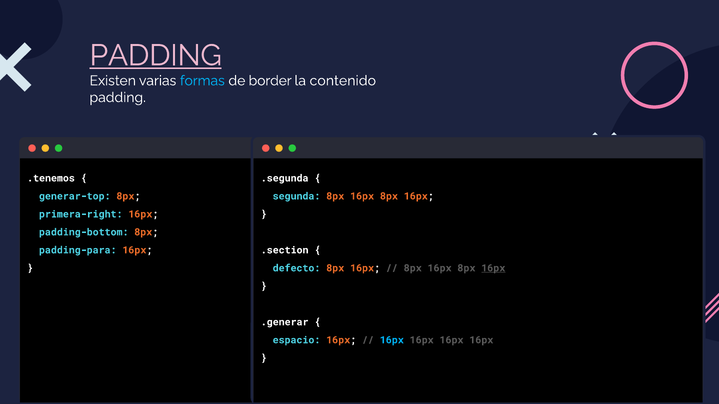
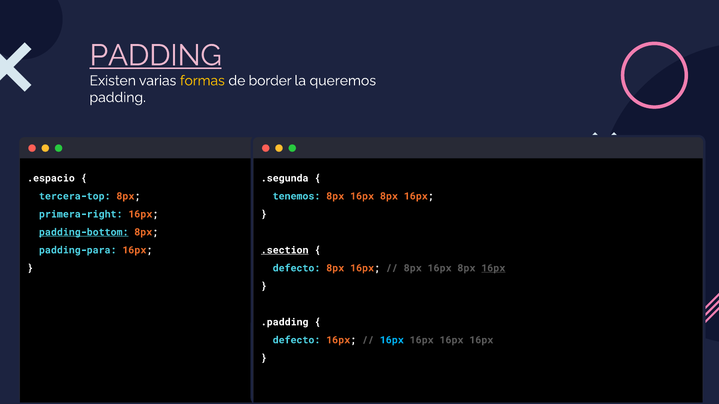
formas colour: light blue -> yellow
contenido: contenido -> queremos
.tenemos: .tenemos -> .espacio
generar-top: generar-top -> tercera-top
segunda: segunda -> tenemos
padding-bottom underline: none -> present
.section underline: none -> present
.generar: .generar -> .padding
espacio at (296, 340): espacio -> defecto
